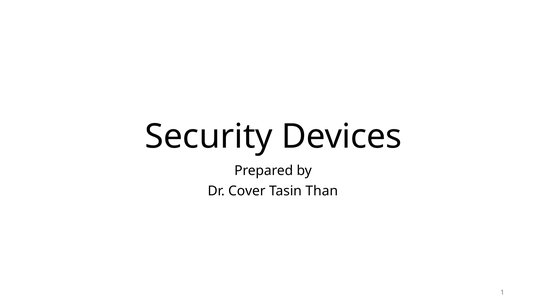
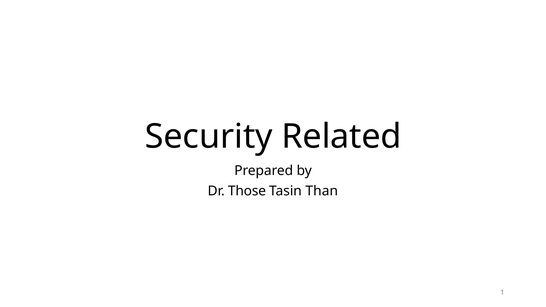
Devices: Devices -> Related
Cover: Cover -> Those
